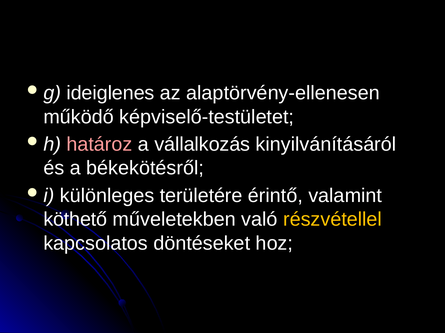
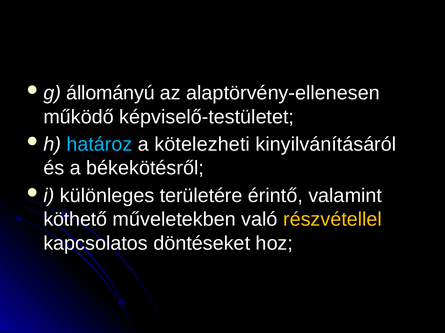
ideiglenes: ideiglenes -> állományú
határoz colour: pink -> light blue
vállalkozás: vállalkozás -> kötelezheti
